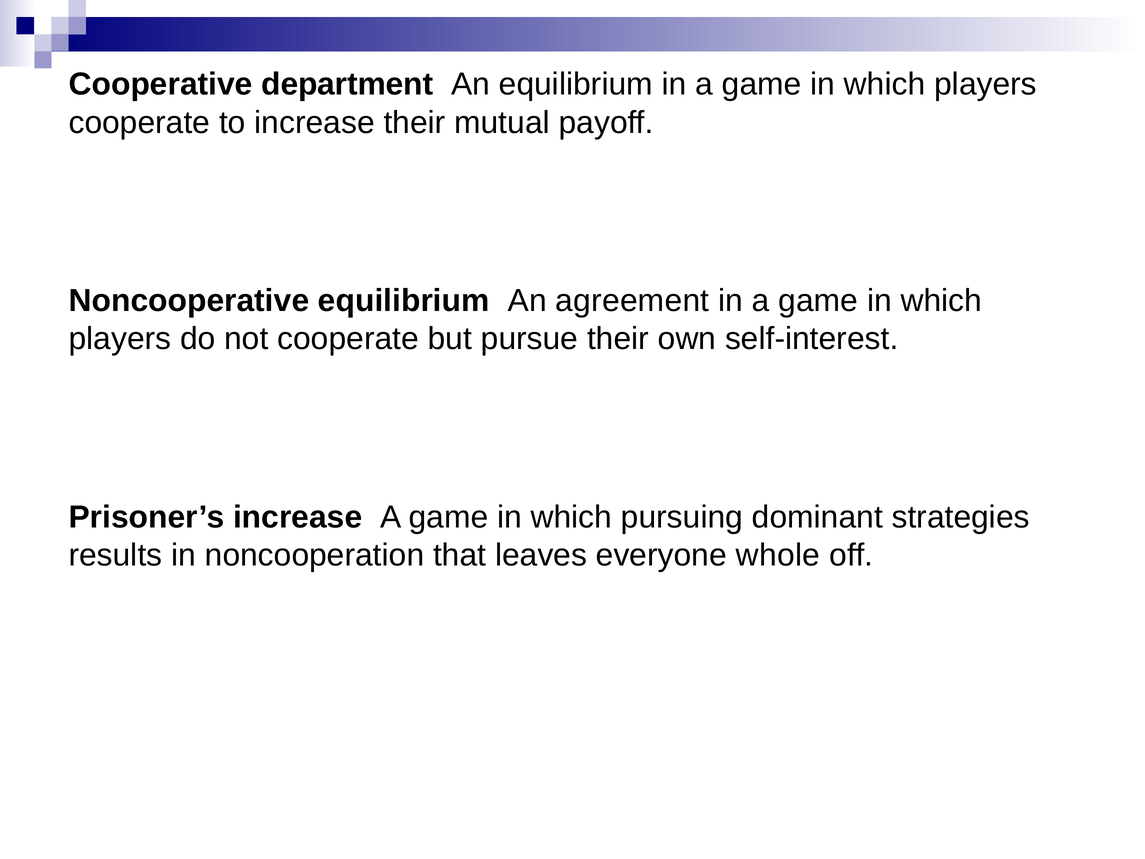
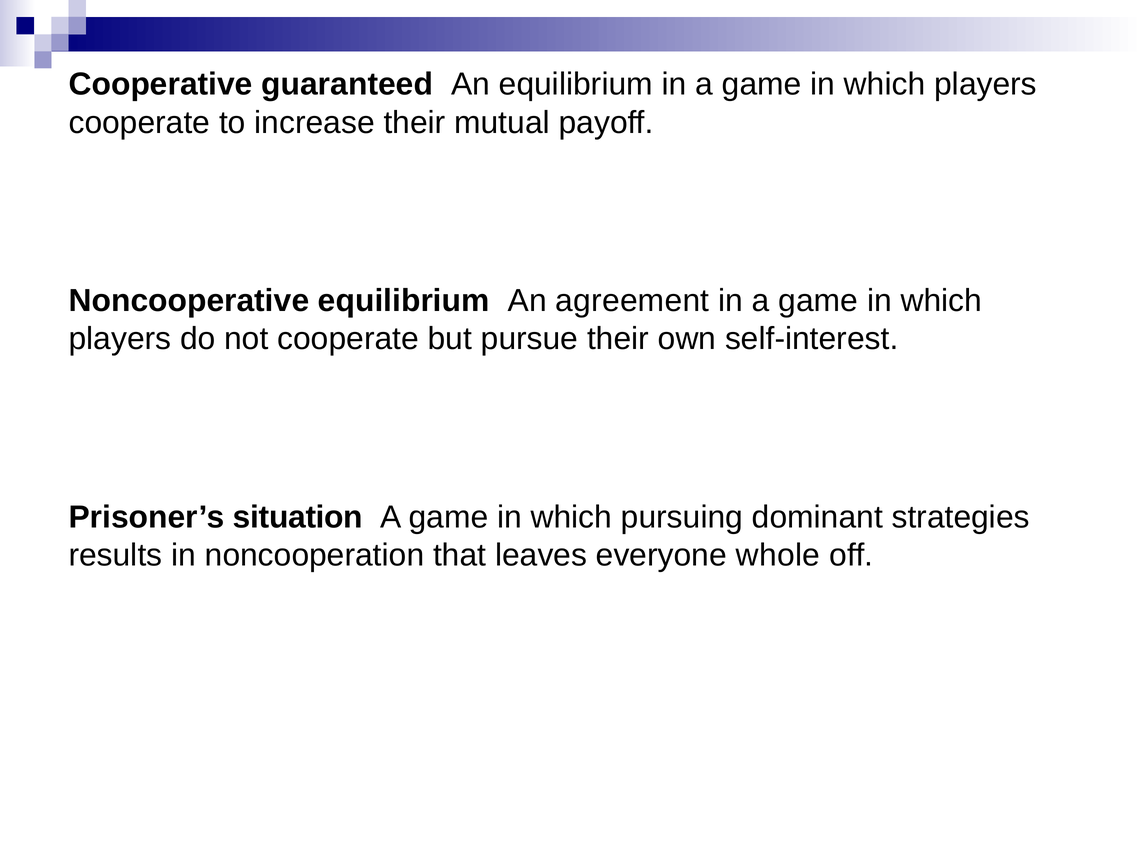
department: department -> guaranteed
Prisoner’s increase: increase -> situation
